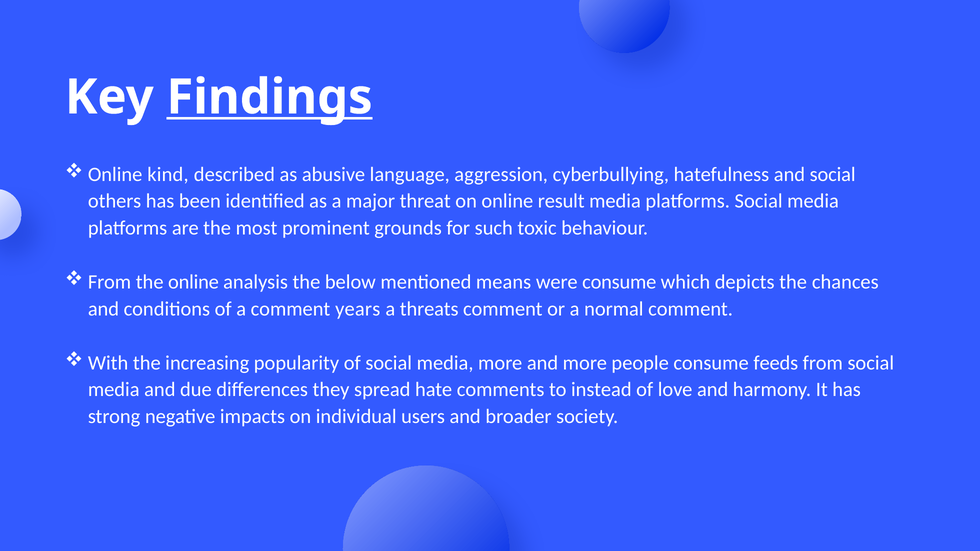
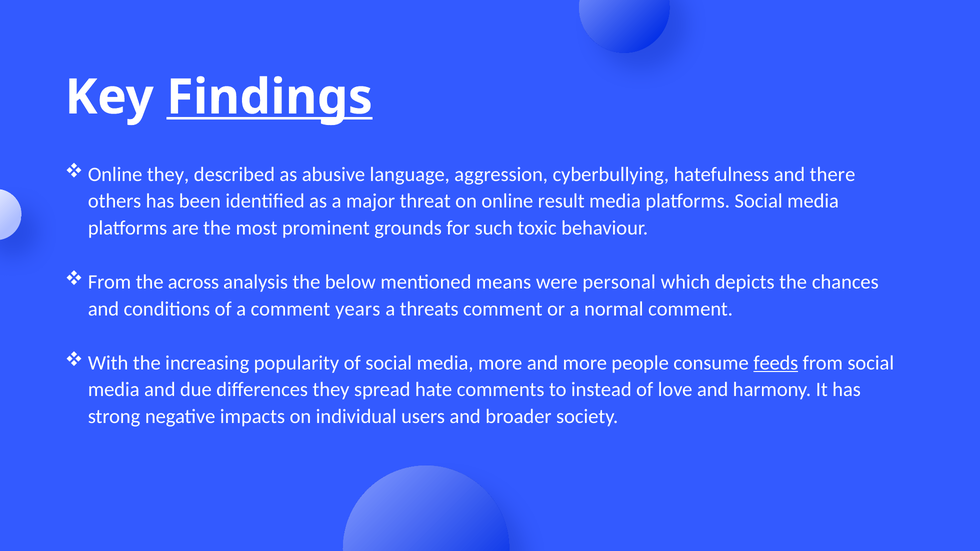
Online kind: kind -> they
and social: social -> there
the online: online -> across
were consume: consume -> personal
feeds underline: none -> present
